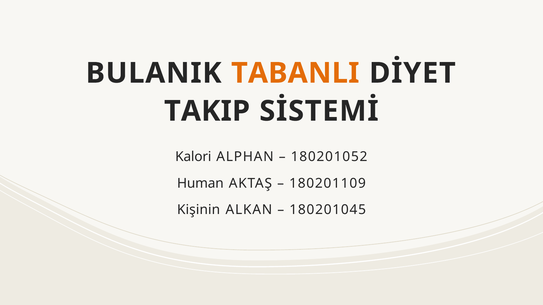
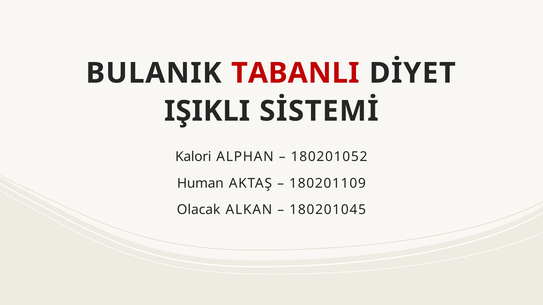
TABANLI colour: orange -> red
TAKIP: TAKIP -> IŞIKLI
Kişinin: Kişinin -> Olacak
